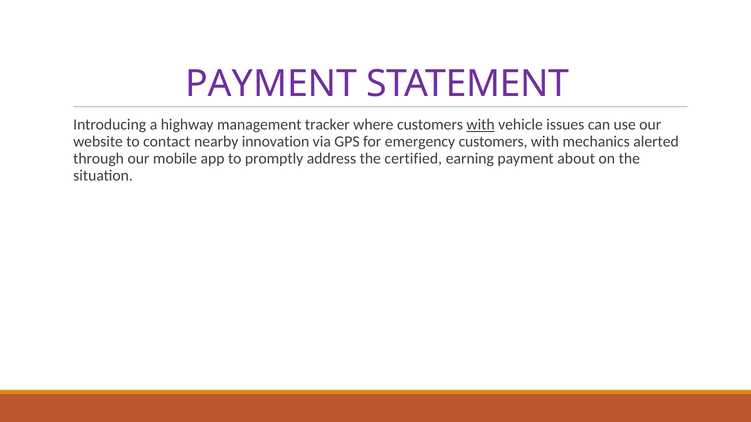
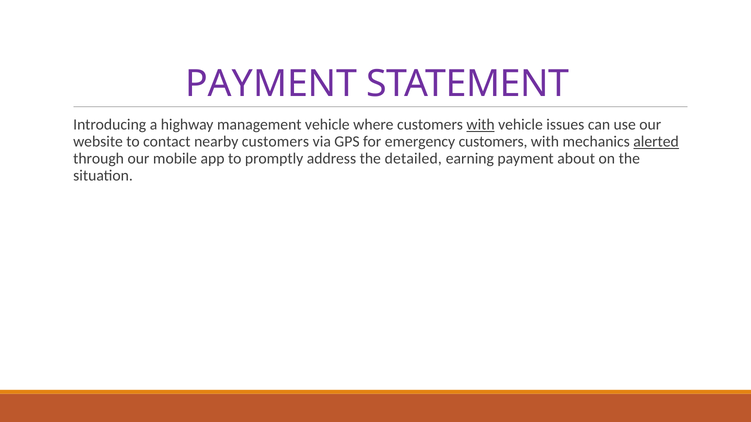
management tracker: tracker -> vehicle
nearby innovation: innovation -> customers
alerted underline: none -> present
certified: certified -> detailed
